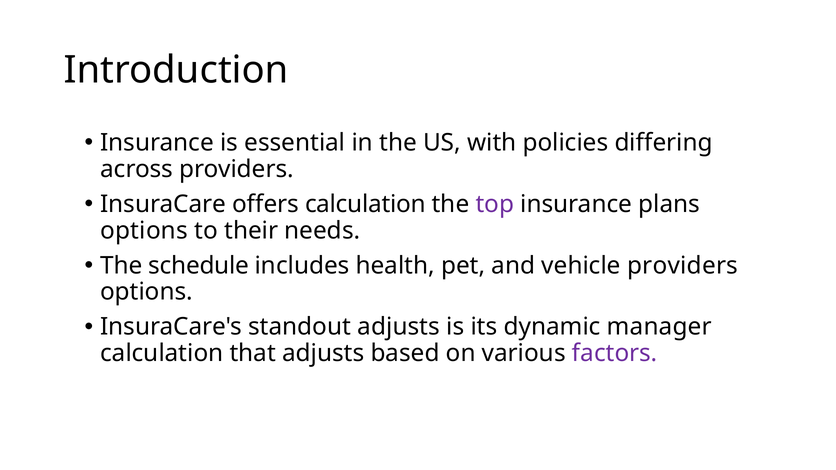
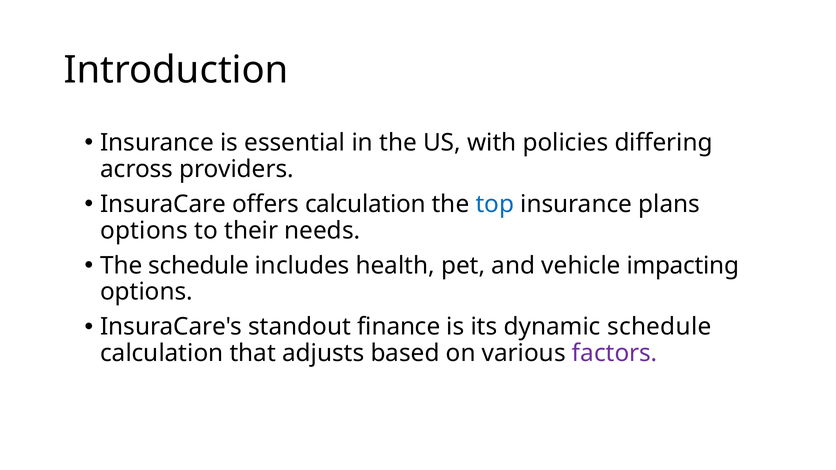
top colour: purple -> blue
vehicle providers: providers -> impacting
standout adjusts: adjusts -> finance
dynamic manager: manager -> schedule
